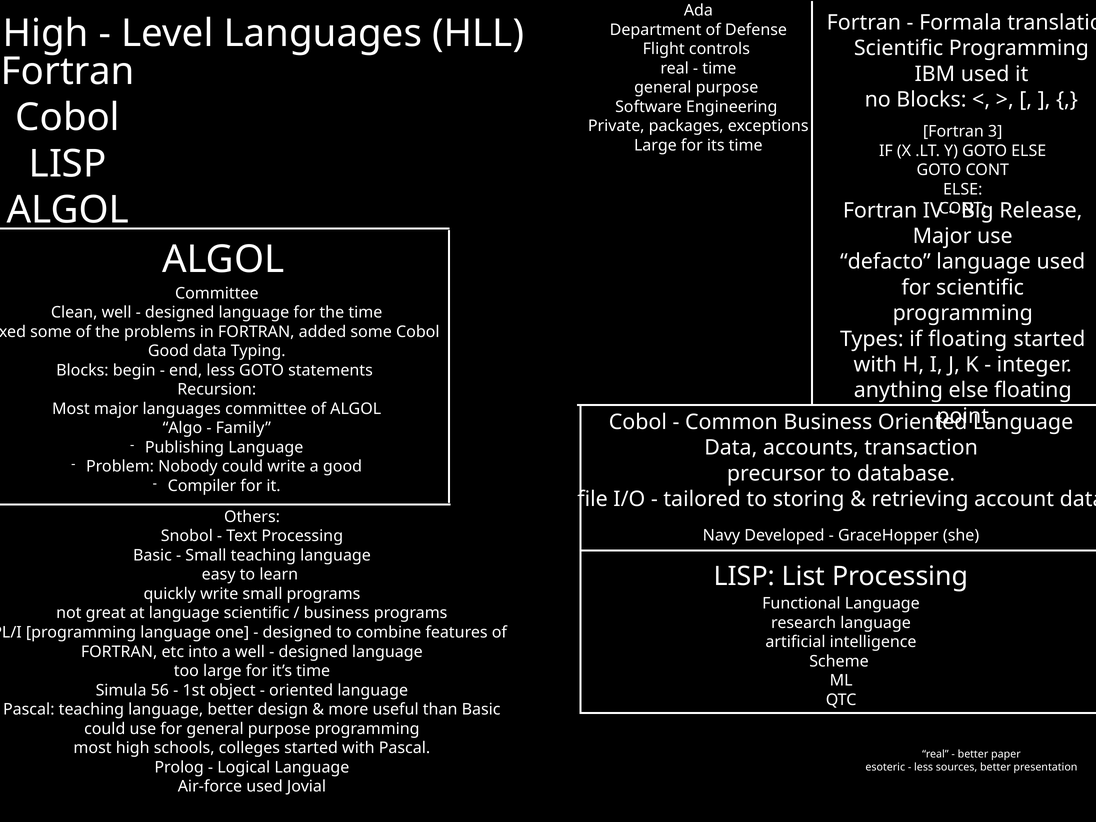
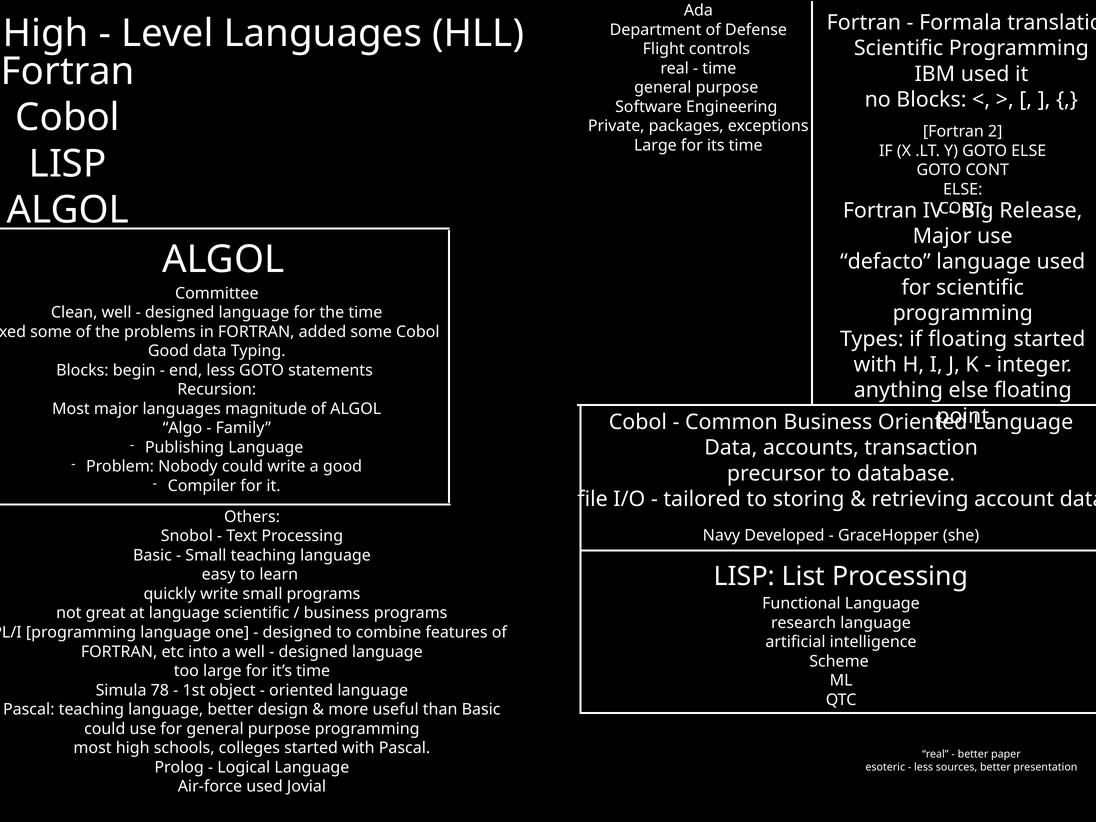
3: 3 -> 2
languages committee: committee -> magnitude
56: 56 -> 78
